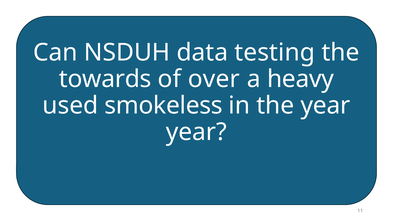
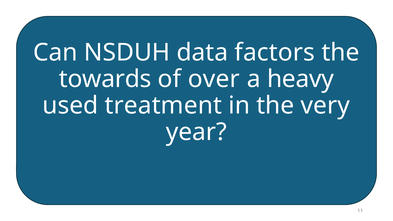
testing: testing -> factors
smokeless: smokeless -> treatment
the year: year -> very
